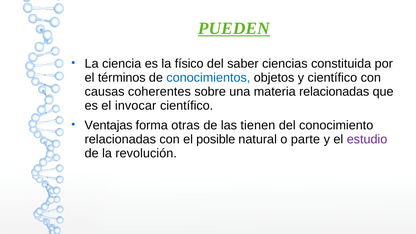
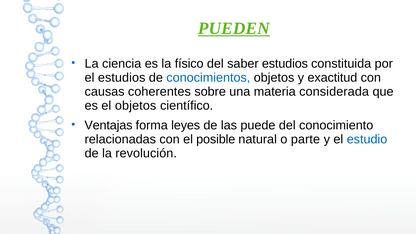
saber ciencias: ciencias -> estudios
el términos: términos -> estudios
y científico: científico -> exactitud
materia relacionadas: relacionadas -> considerada
el invocar: invocar -> objetos
otras: otras -> leyes
tienen: tienen -> puede
estudio colour: purple -> blue
